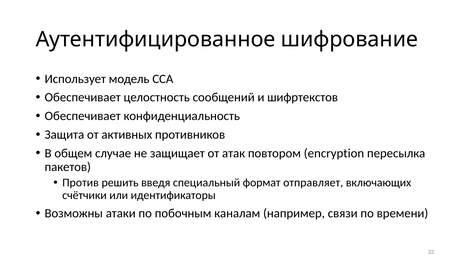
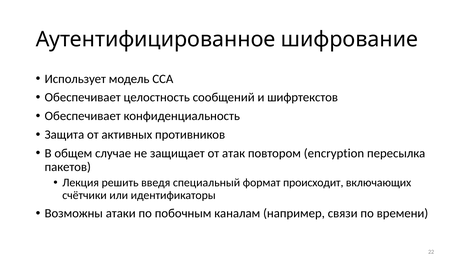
Против: Против -> Лекция
отправляет: отправляет -> происходит
